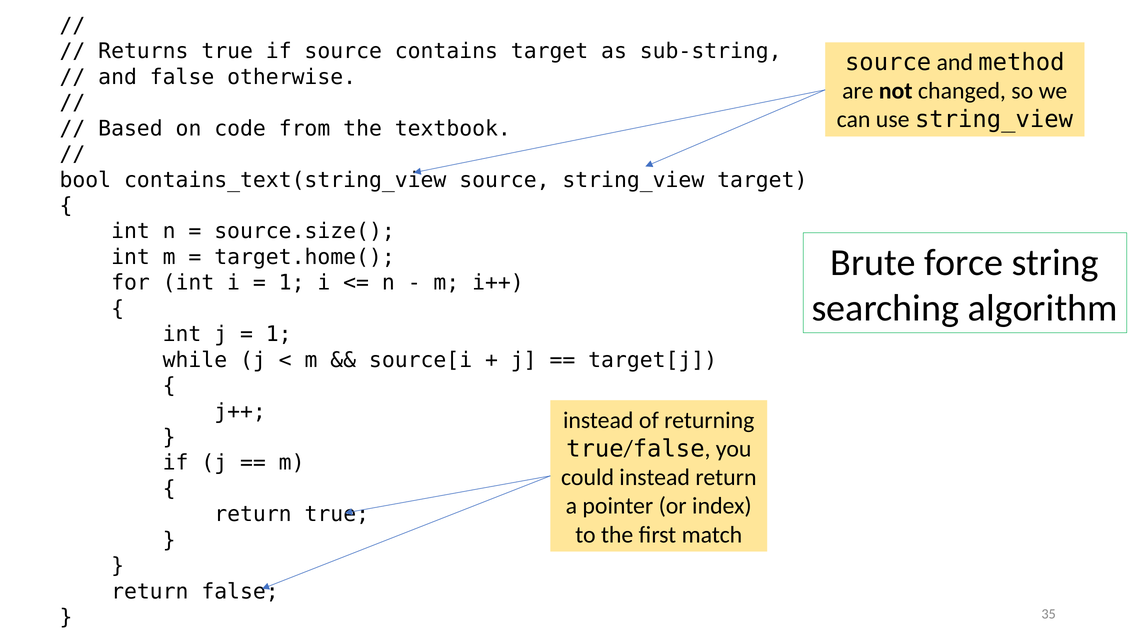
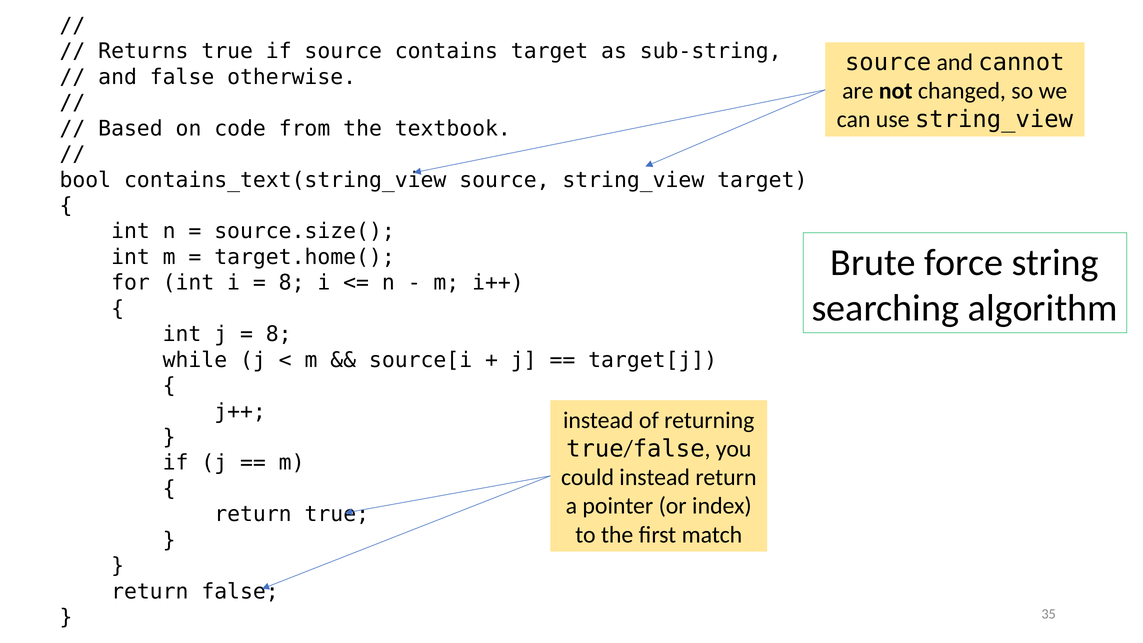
method: method -> cannot
1 at (292, 283): 1 -> 8
1 at (279, 334): 1 -> 8
